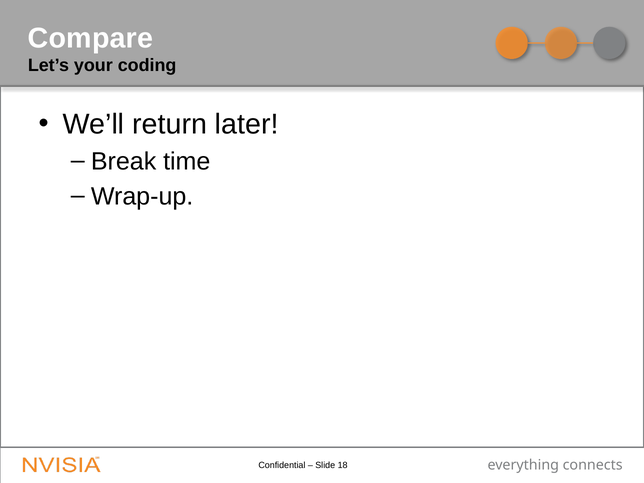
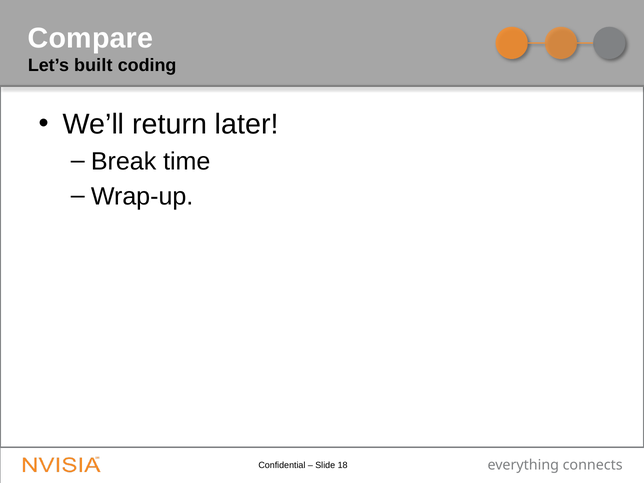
your: your -> built
